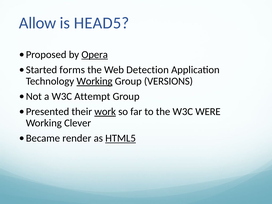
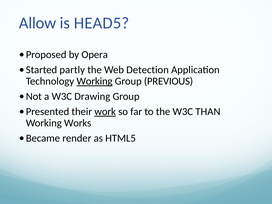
Opera underline: present -> none
forms: forms -> partly
VERSIONS: VERSIONS -> PREVIOUS
Attempt: Attempt -> Drawing
WERE: WERE -> THAN
Clever: Clever -> Works
HTML5 underline: present -> none
